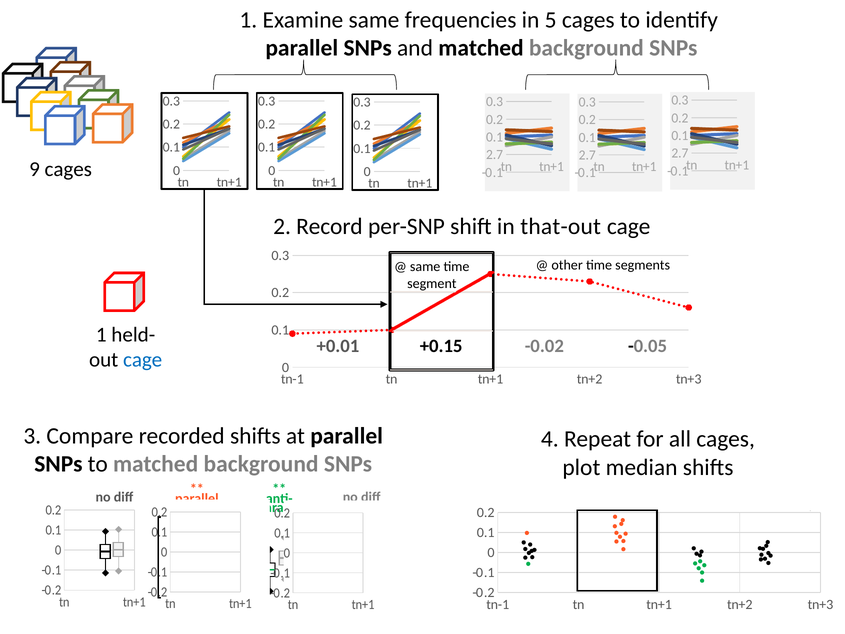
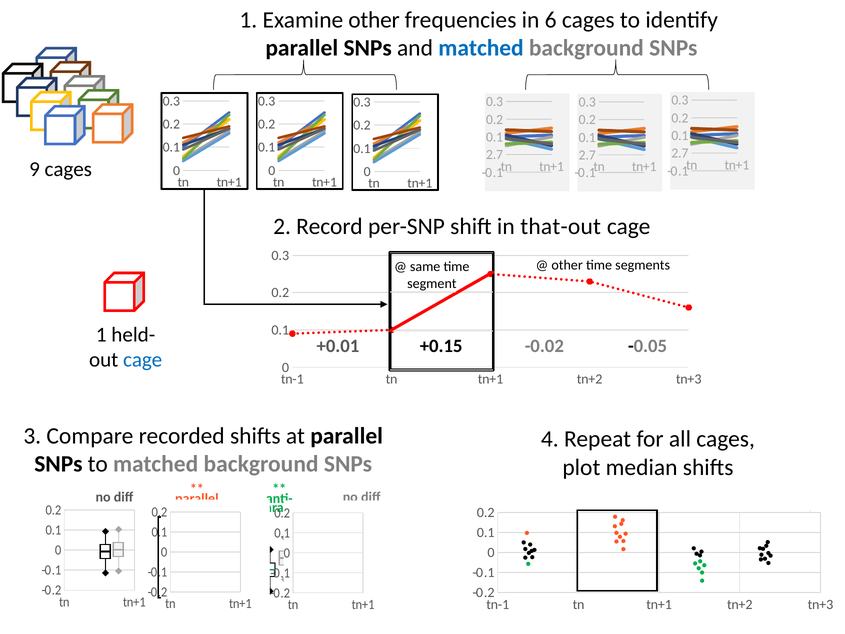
Examine same: same -> other
5: 5 -> 6
matched at (481, 48) colour: black -> blue
